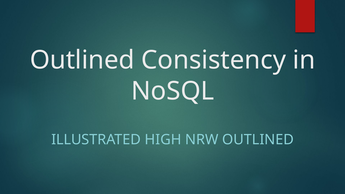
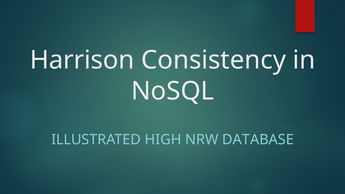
Outlined at (82, 60): Outlined -> Harrison
NRW OUTLINED: OUTLINED -> DATABASE
